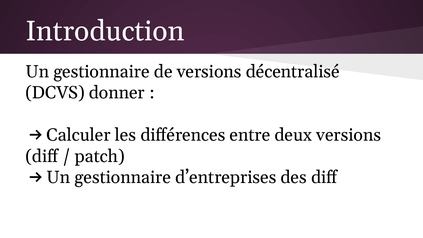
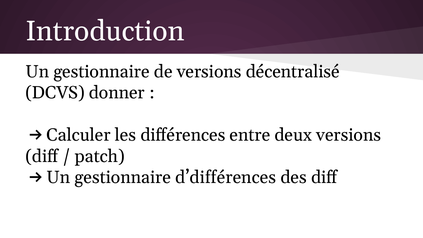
d’entreprises: d’entreprises -> d’différences
